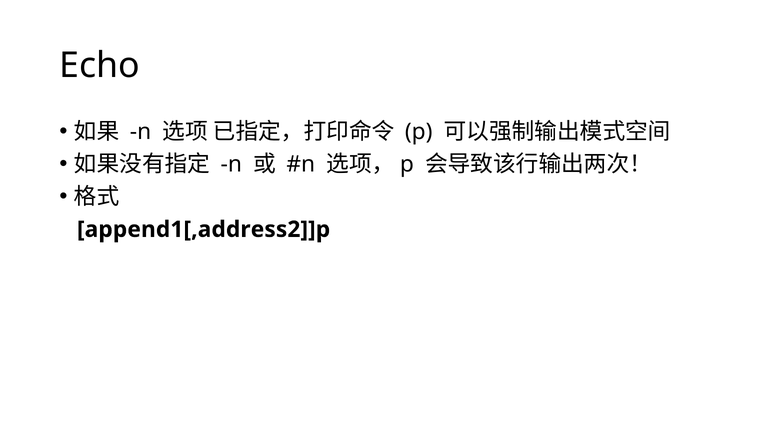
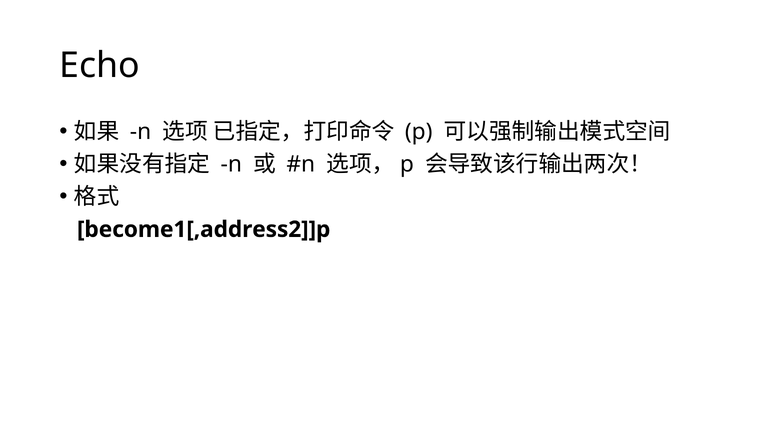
append1[,address2]]p: append1[,address2]]p -> become1[,address2]]p
